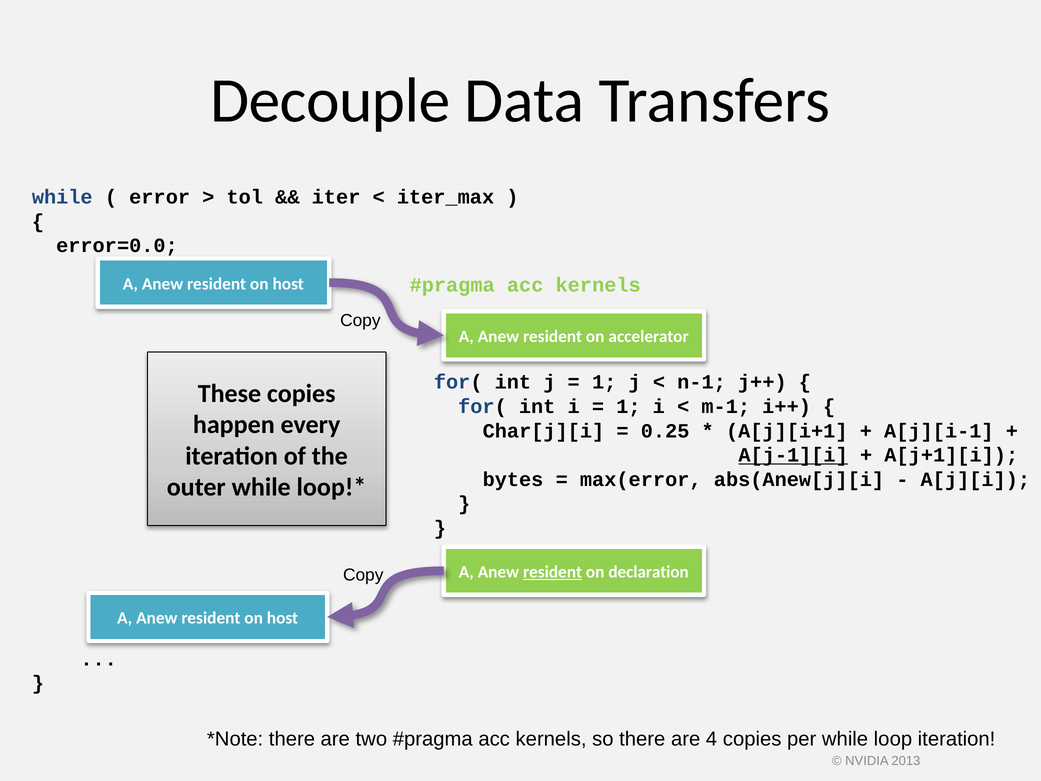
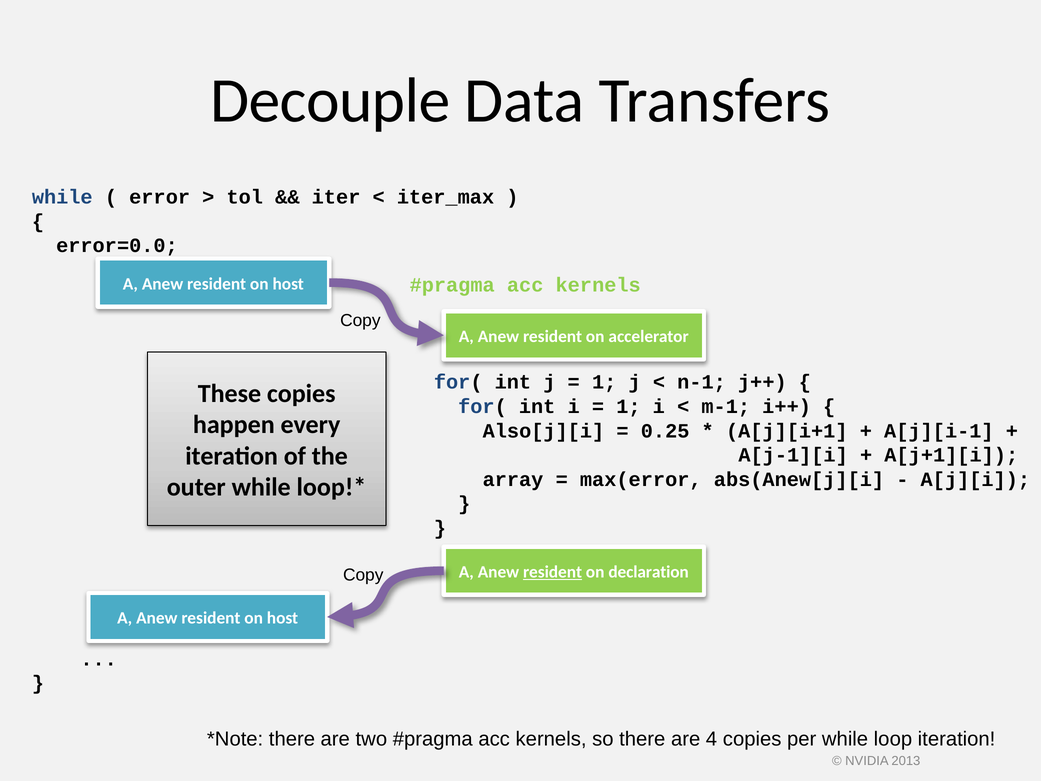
Char[j][i: Char[j][i -> Also[j][i
A[j-1][i underline: present -> none
bytes: bytes -> array
